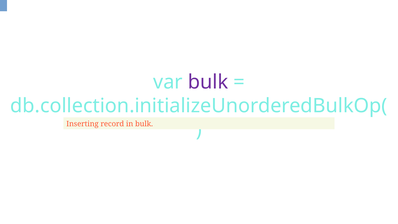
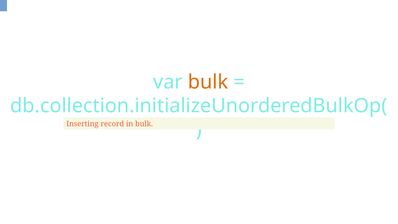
bulk at (208, 82) colour: purple -> orange
